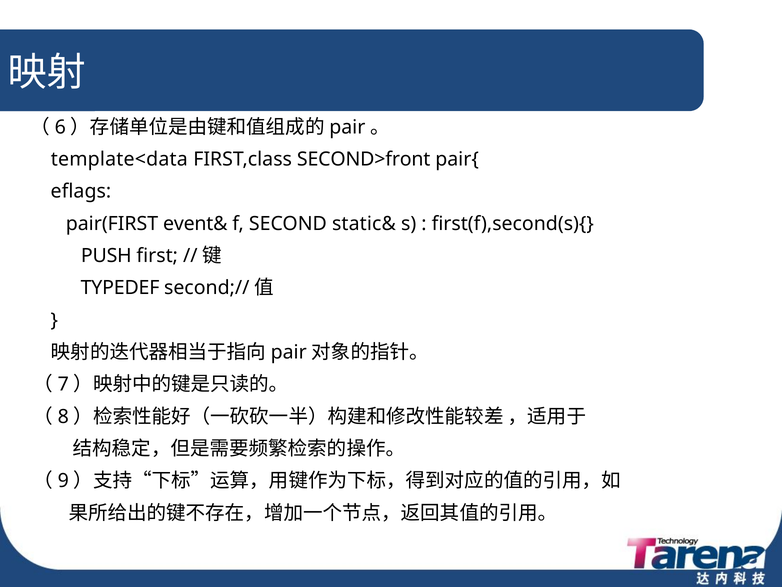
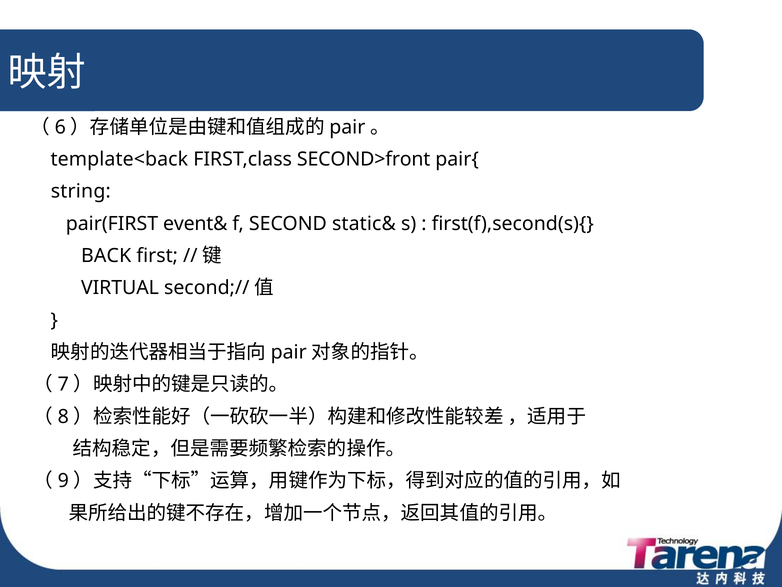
template<data: template<data -> template<back
eflags: eflags -> string
PUSH: PUSH -> BACK
TYPEDEF: TYPEDEF -> VIRTUAL
